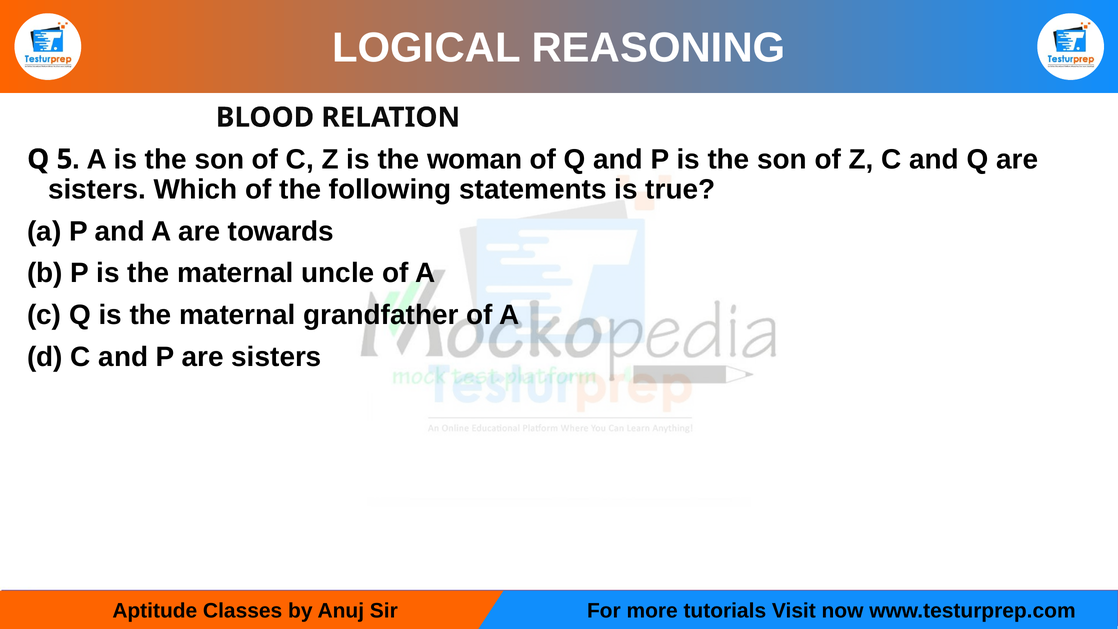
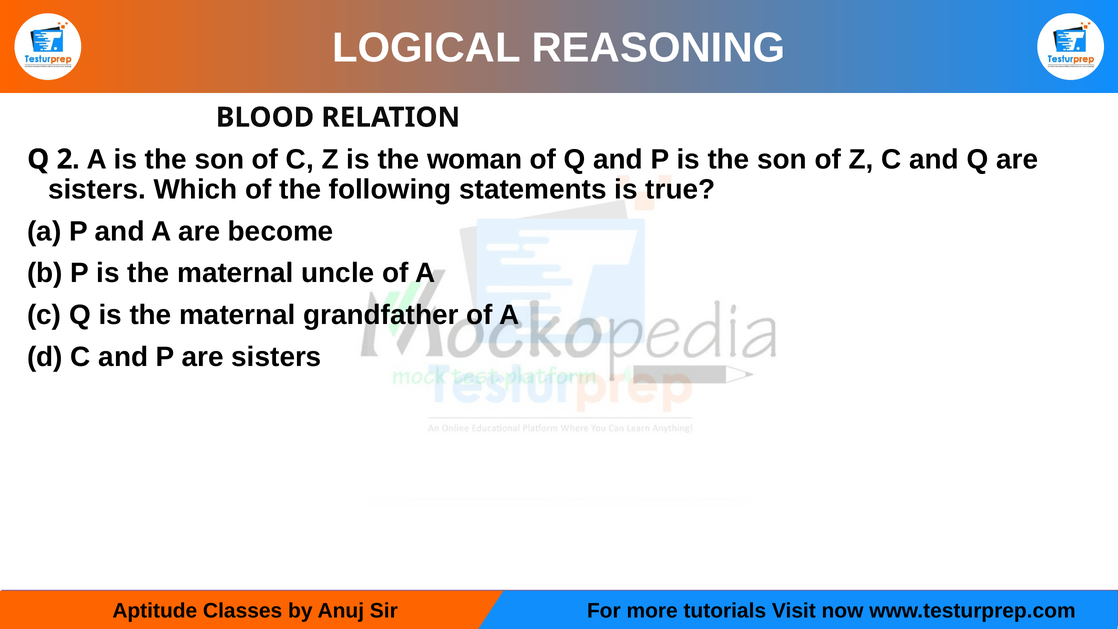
5: 5 -> 2
towards: towards -> become
